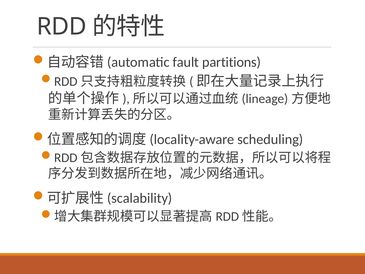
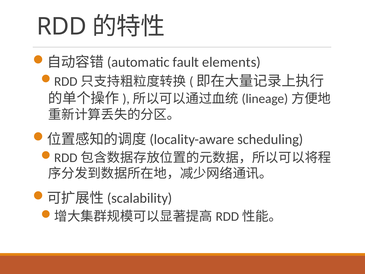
partitions: partitions -> elements
